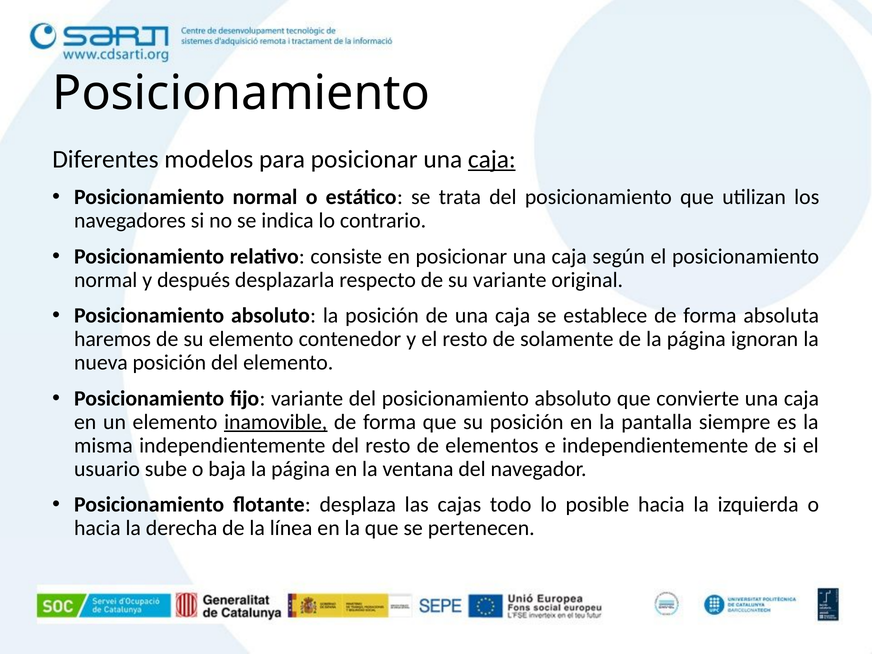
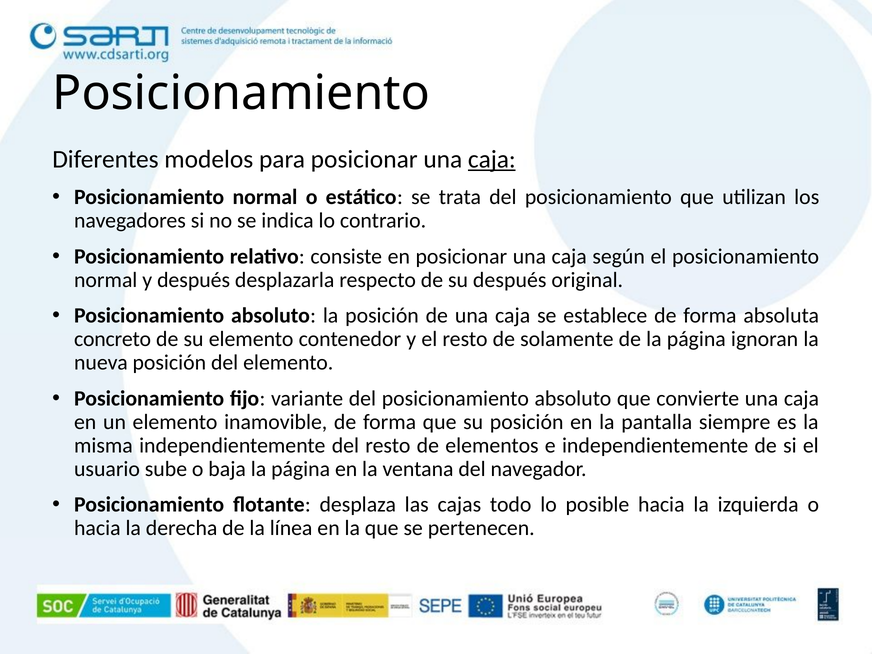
su variante: variante -> después
haremos: haremos -> concreto
inamovible underline: present -> none
